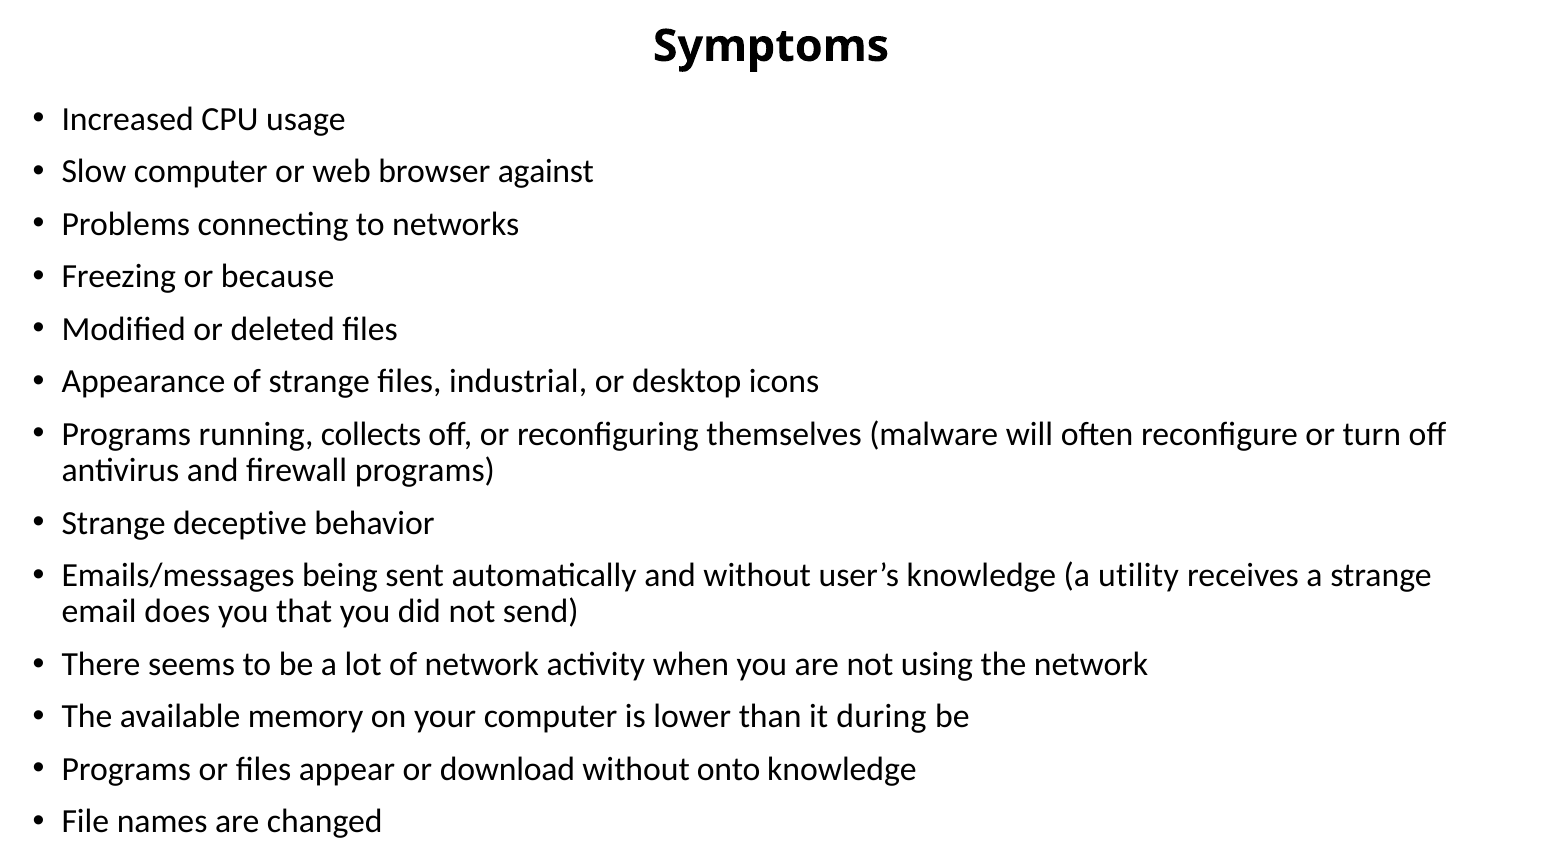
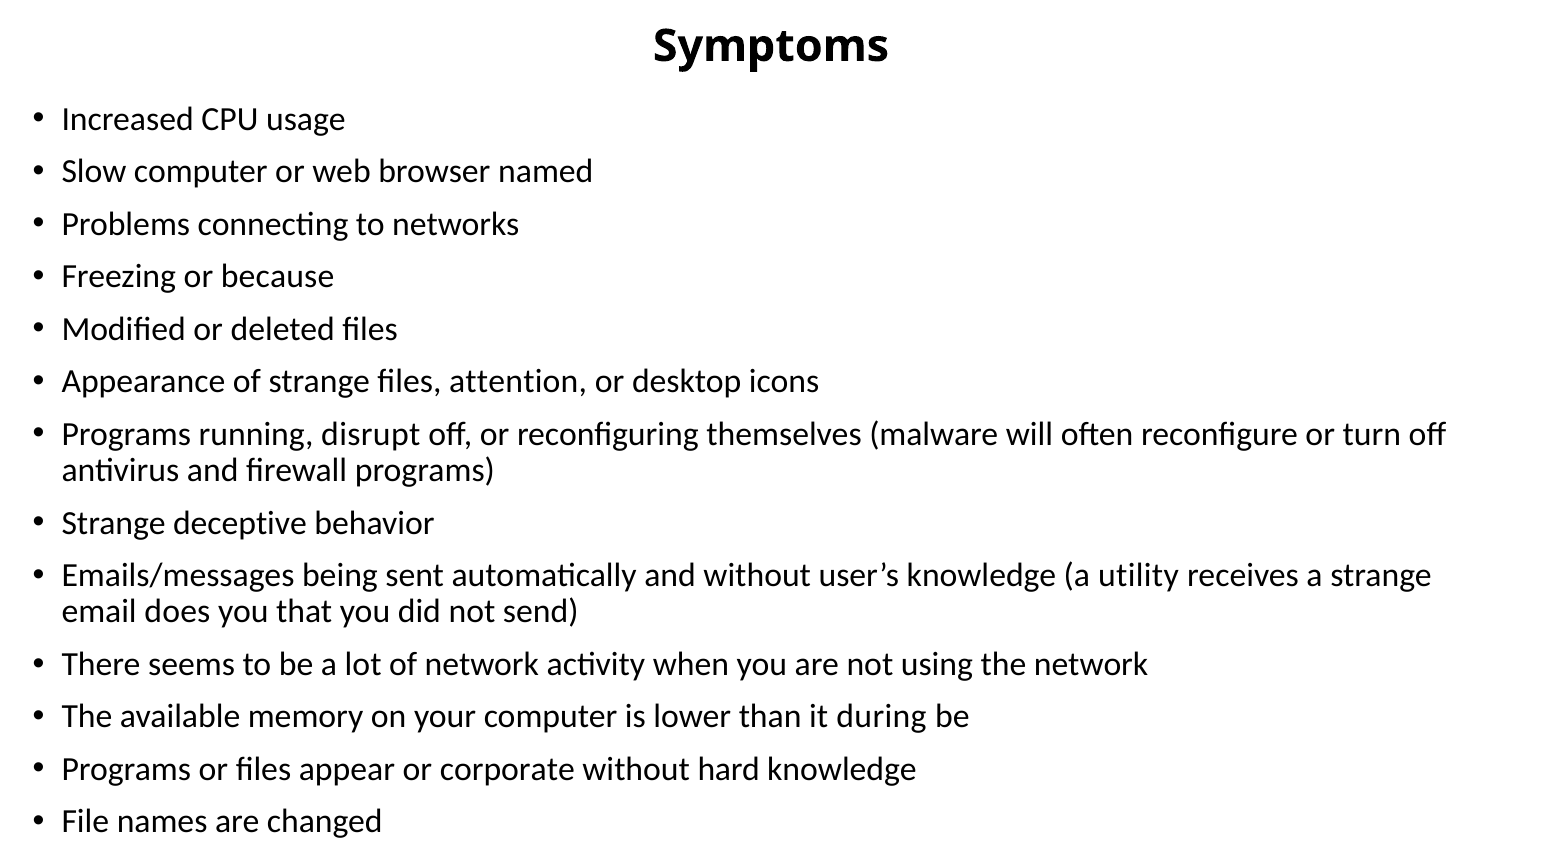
against: against -> named
industrial: industrial -> attention
collects: collects -> disrupt
download: download -> corporate
onto: onto -> hard
